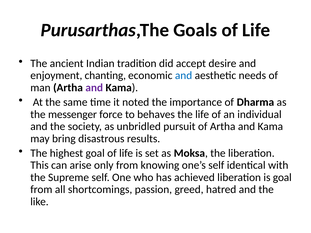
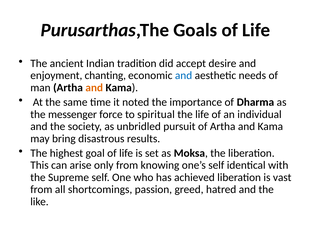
and at (94, 88) colour: purple -> orange
behaves: behaves -> spiritual
is goal: goal -> vast
